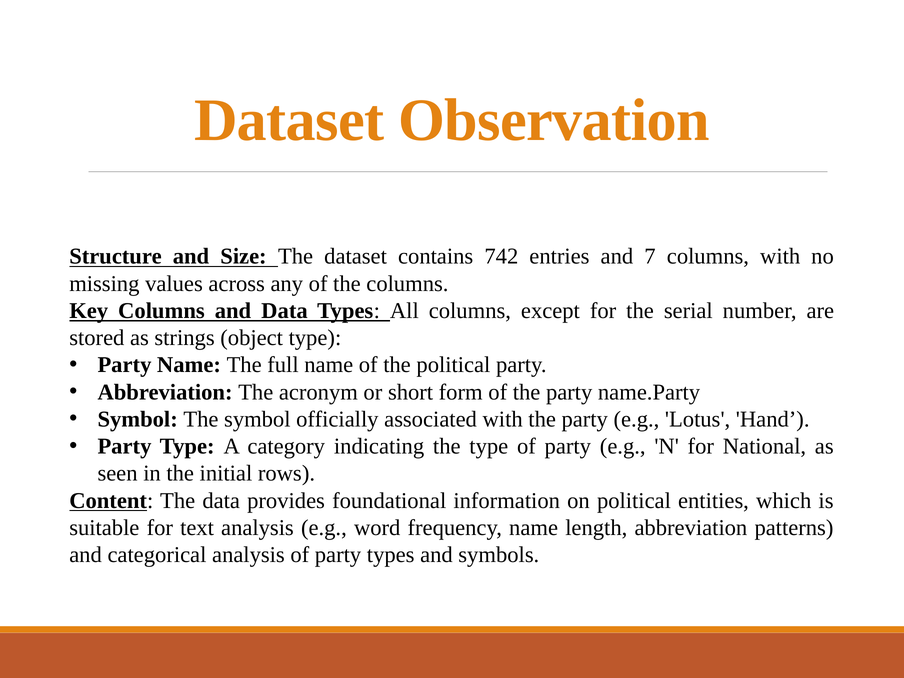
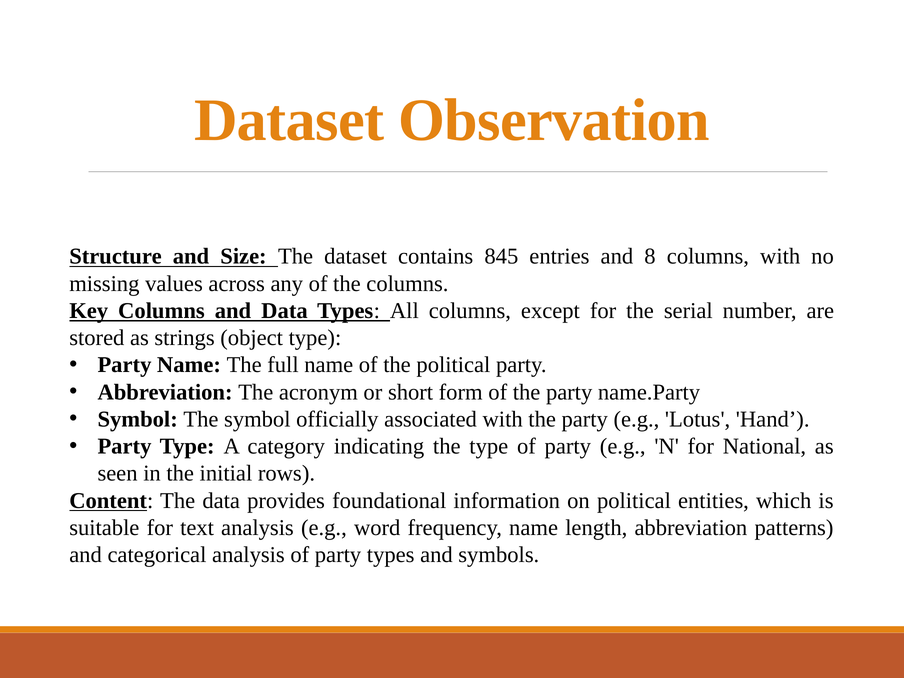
742: 742 -> 845
7: 7 -> 8
